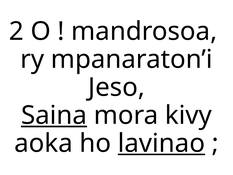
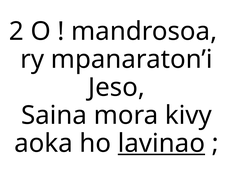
Saina underline: present -> none
